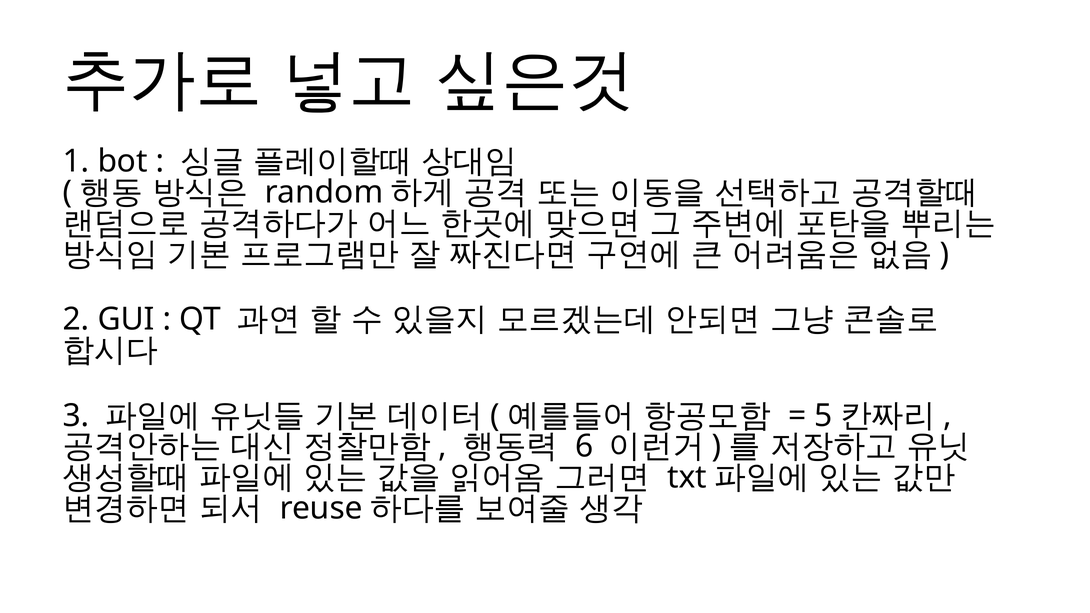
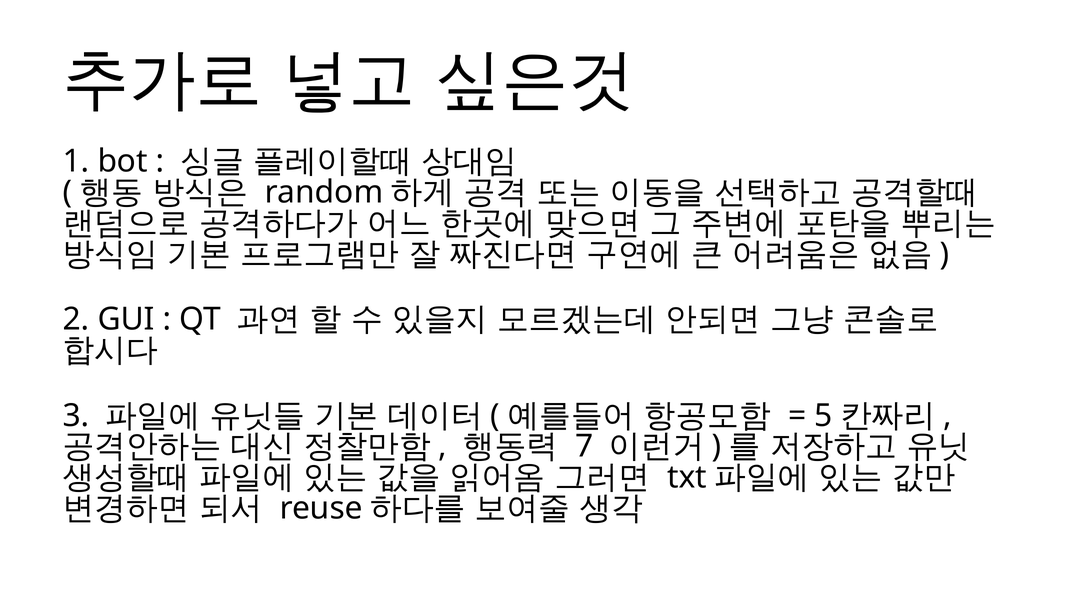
6: 6 -> 7
